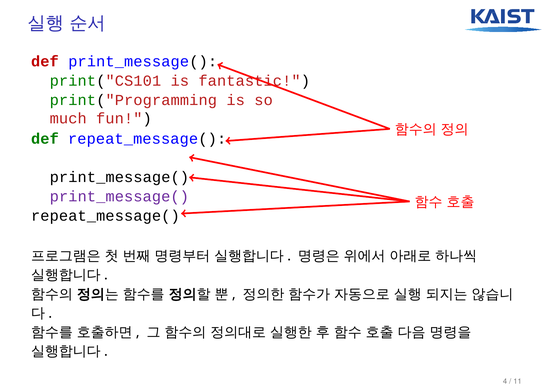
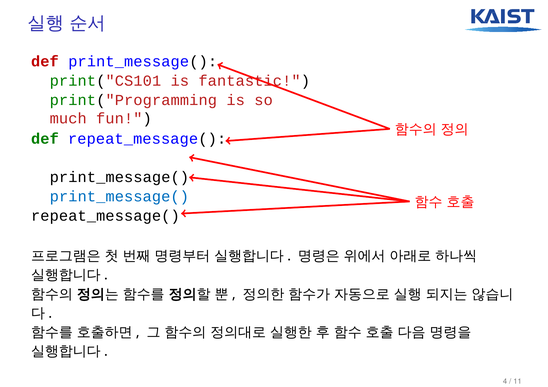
print_message( at (119, 197) colour: purple -> blue
